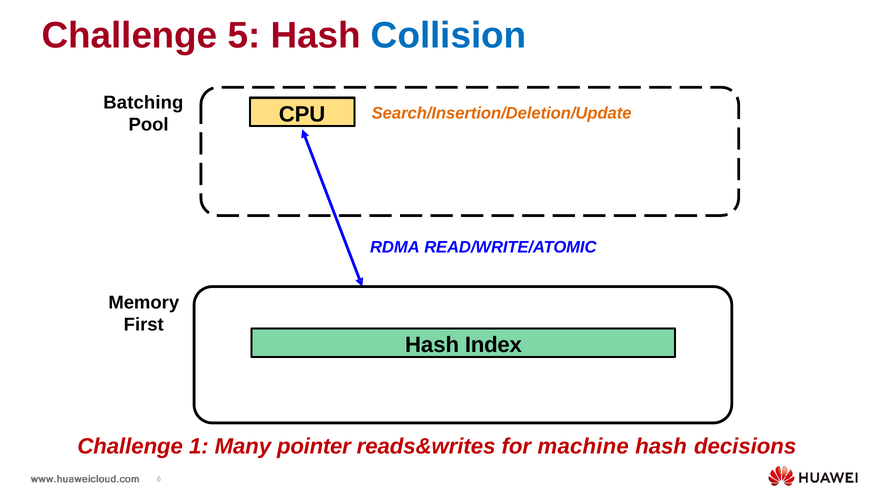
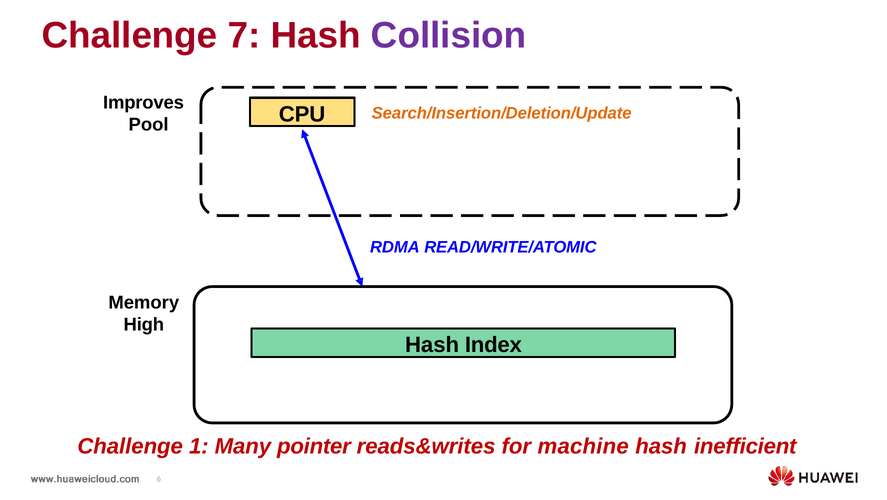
5: 5 -> 7
Collision colour: blue -> purple
Batching: Batching -> Improves
First: First -> High
decisions: decisions -> inefficient
